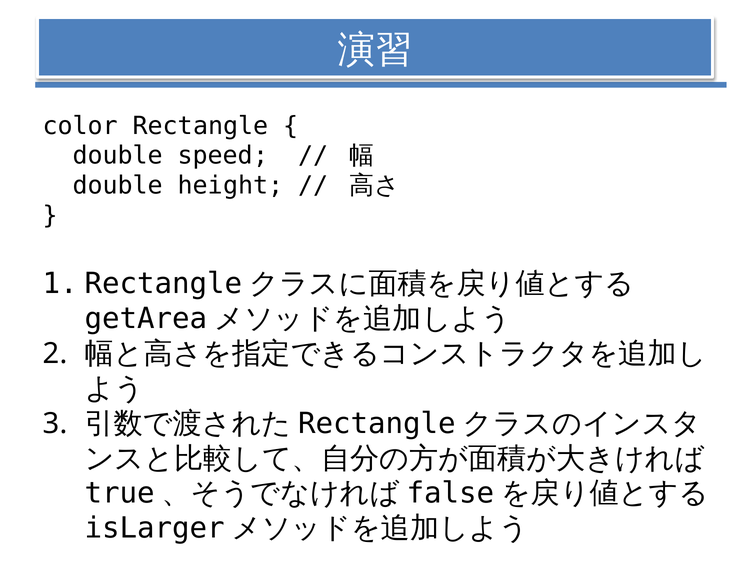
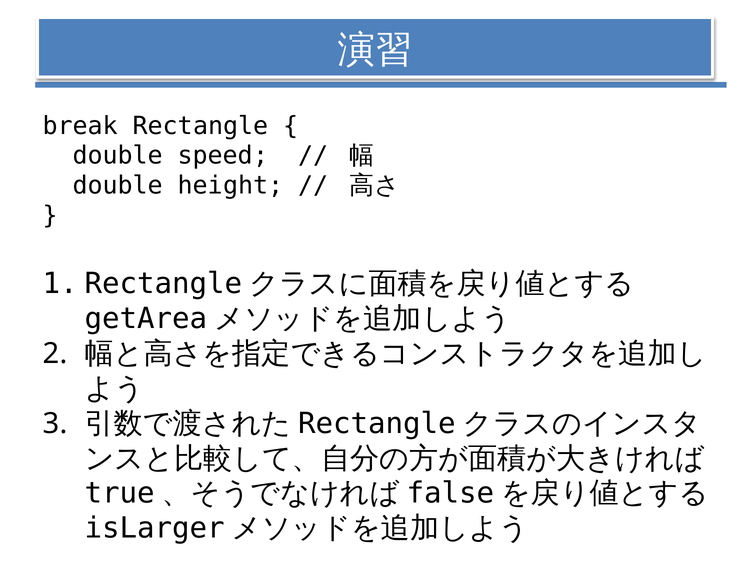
color: color -> break
